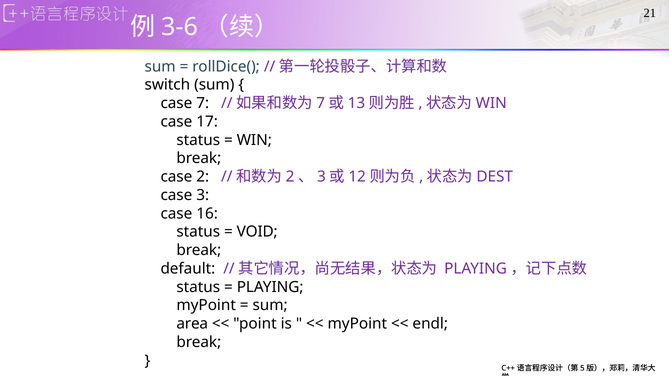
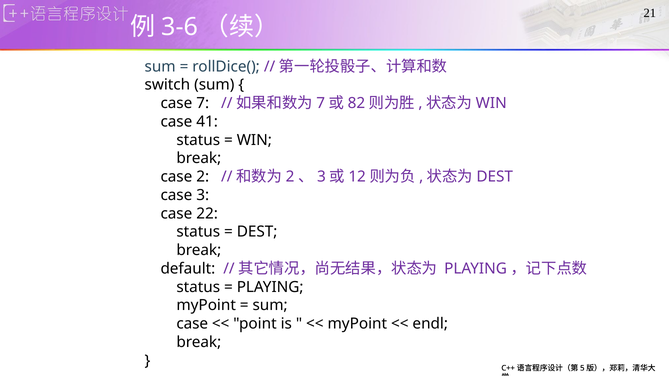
13: 13 -> 82
17: 17 -> 41
16: 16 -> 22
VOID at (257, 232): VOID -> DEST
area at (192, 324): area -> case
